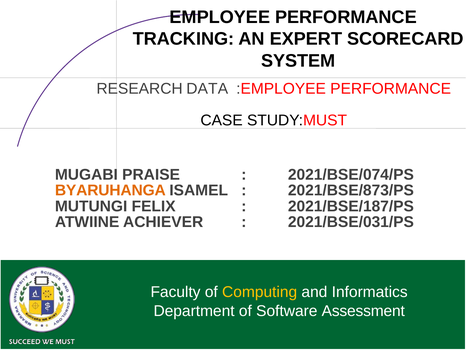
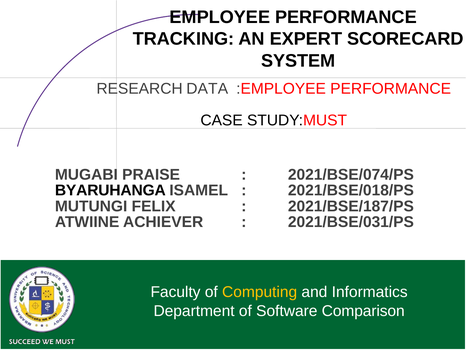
BYARUHANGA colour: orange -> black
2021/BSE/873/PS: 2021/BSE/873/PS -> 2021/BSE/018/PS
Assessment: Assessment -> Comparison
